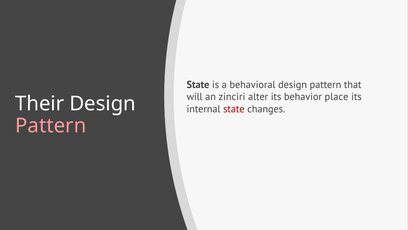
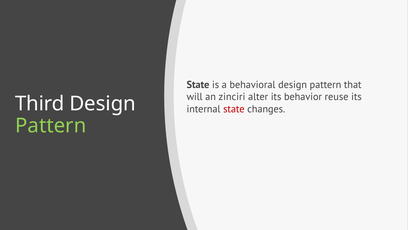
place: place -> reuse
Their: Their -> Third
Pattern at (51, 126) colour: pink -> light green
